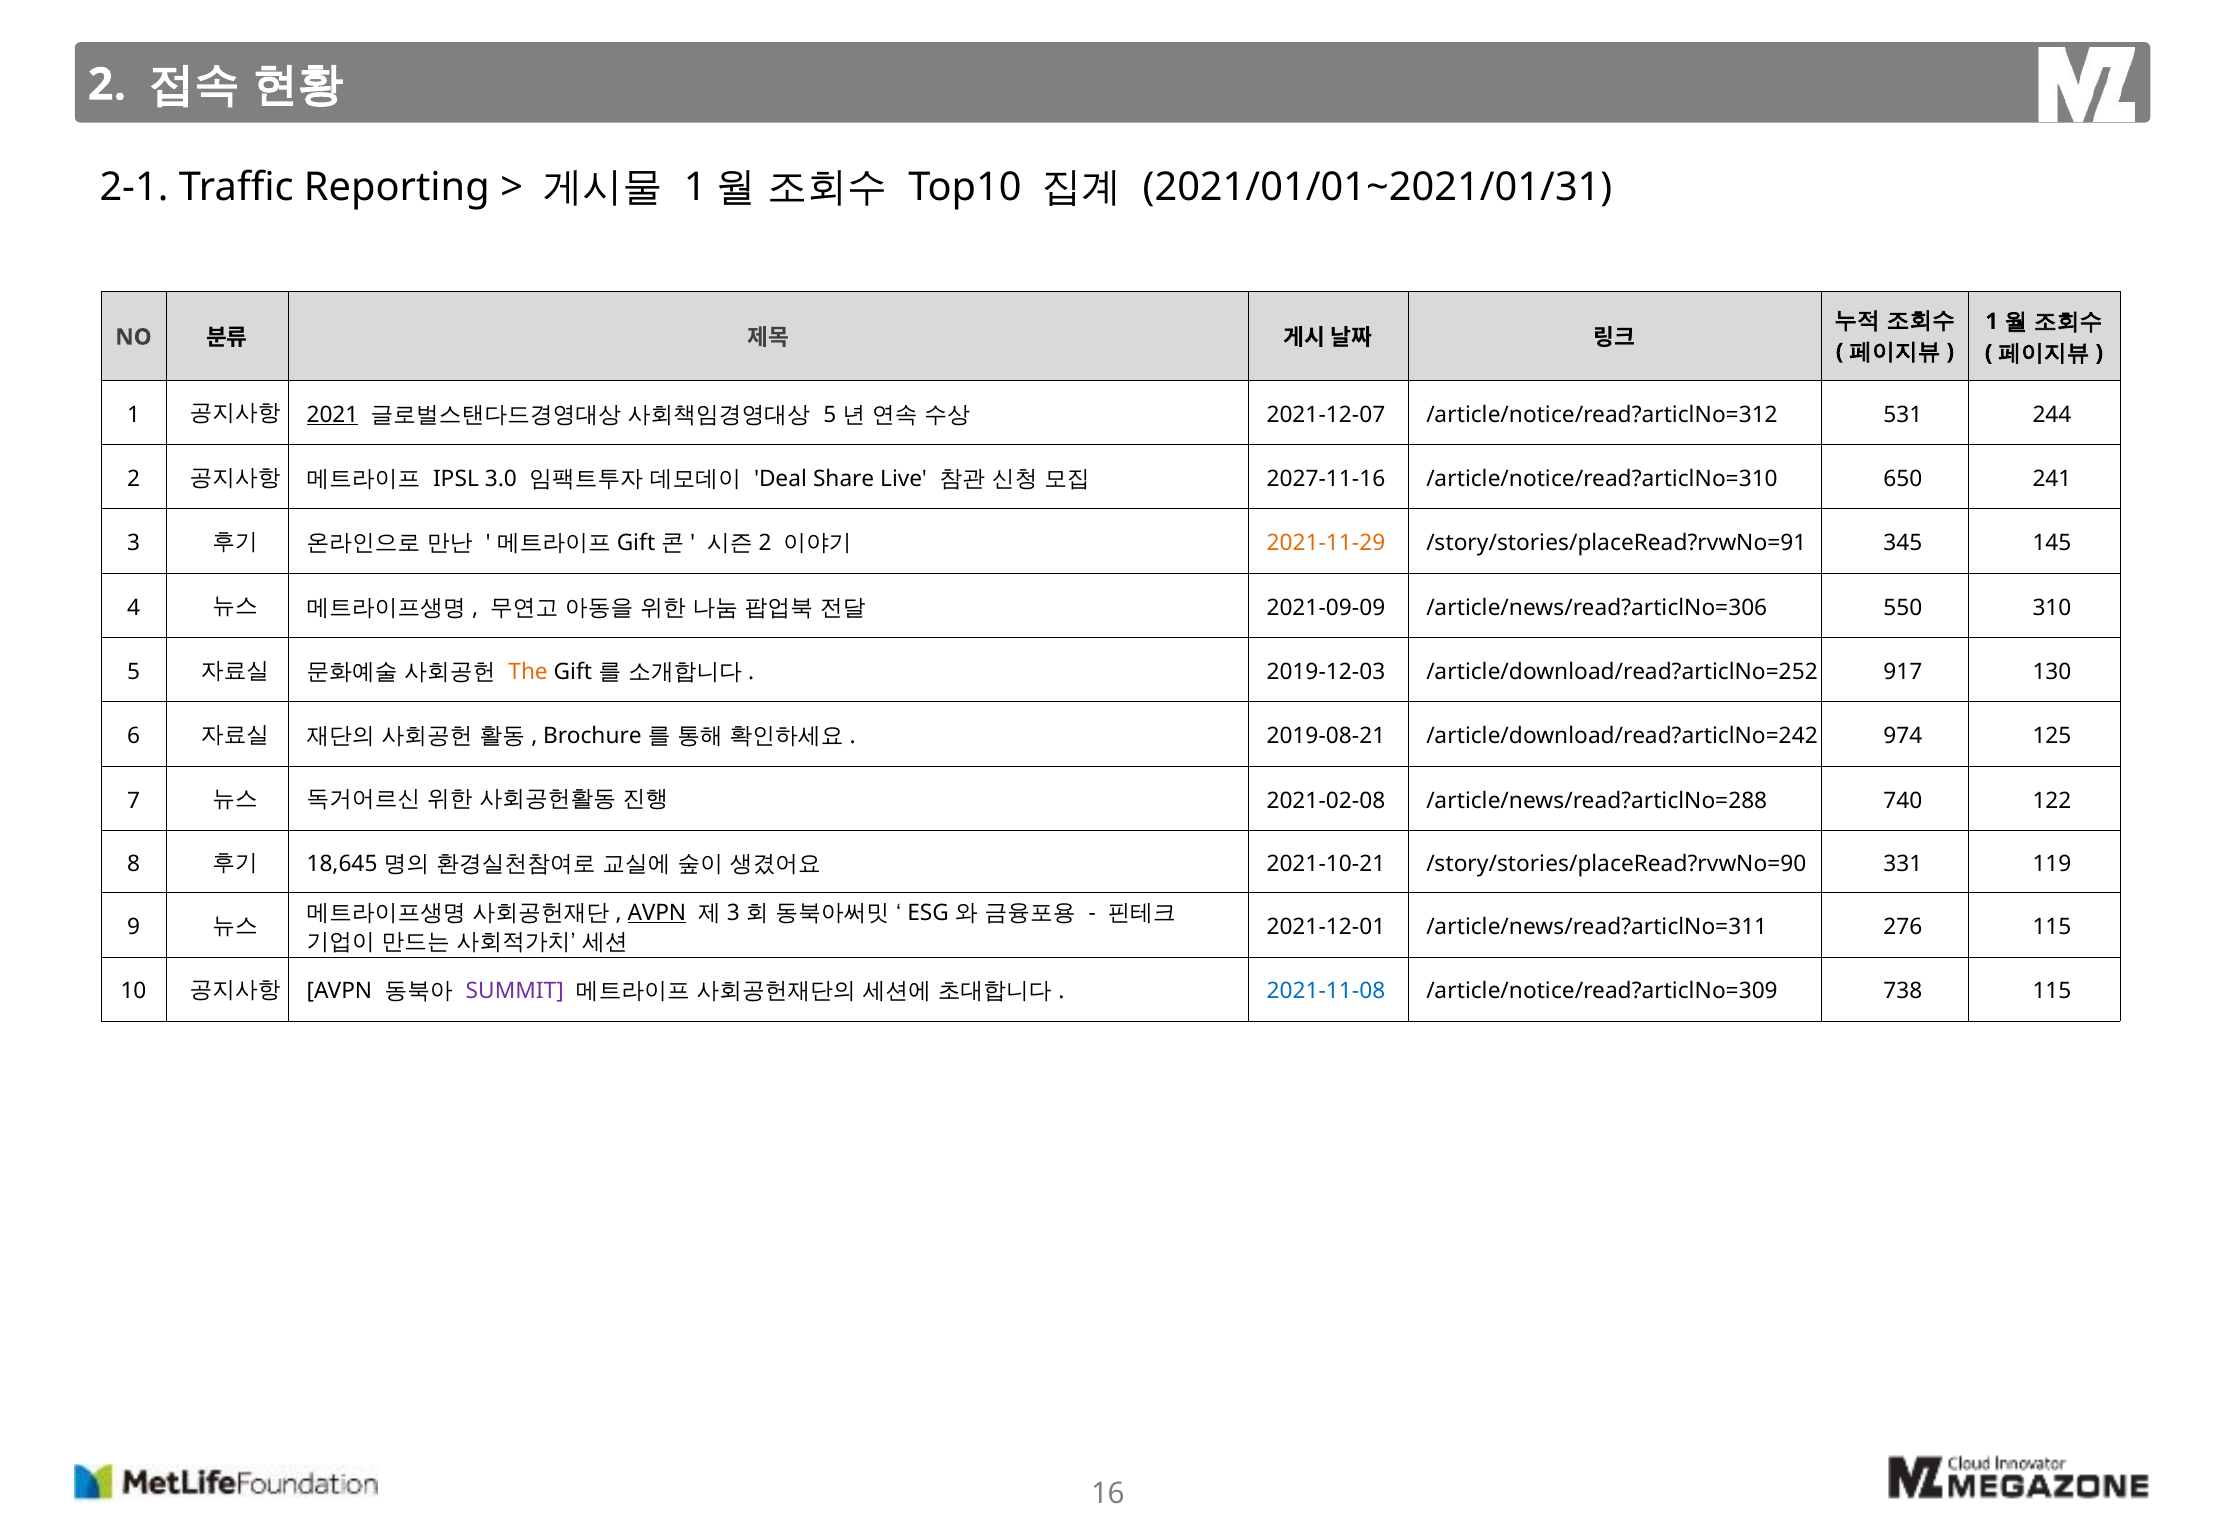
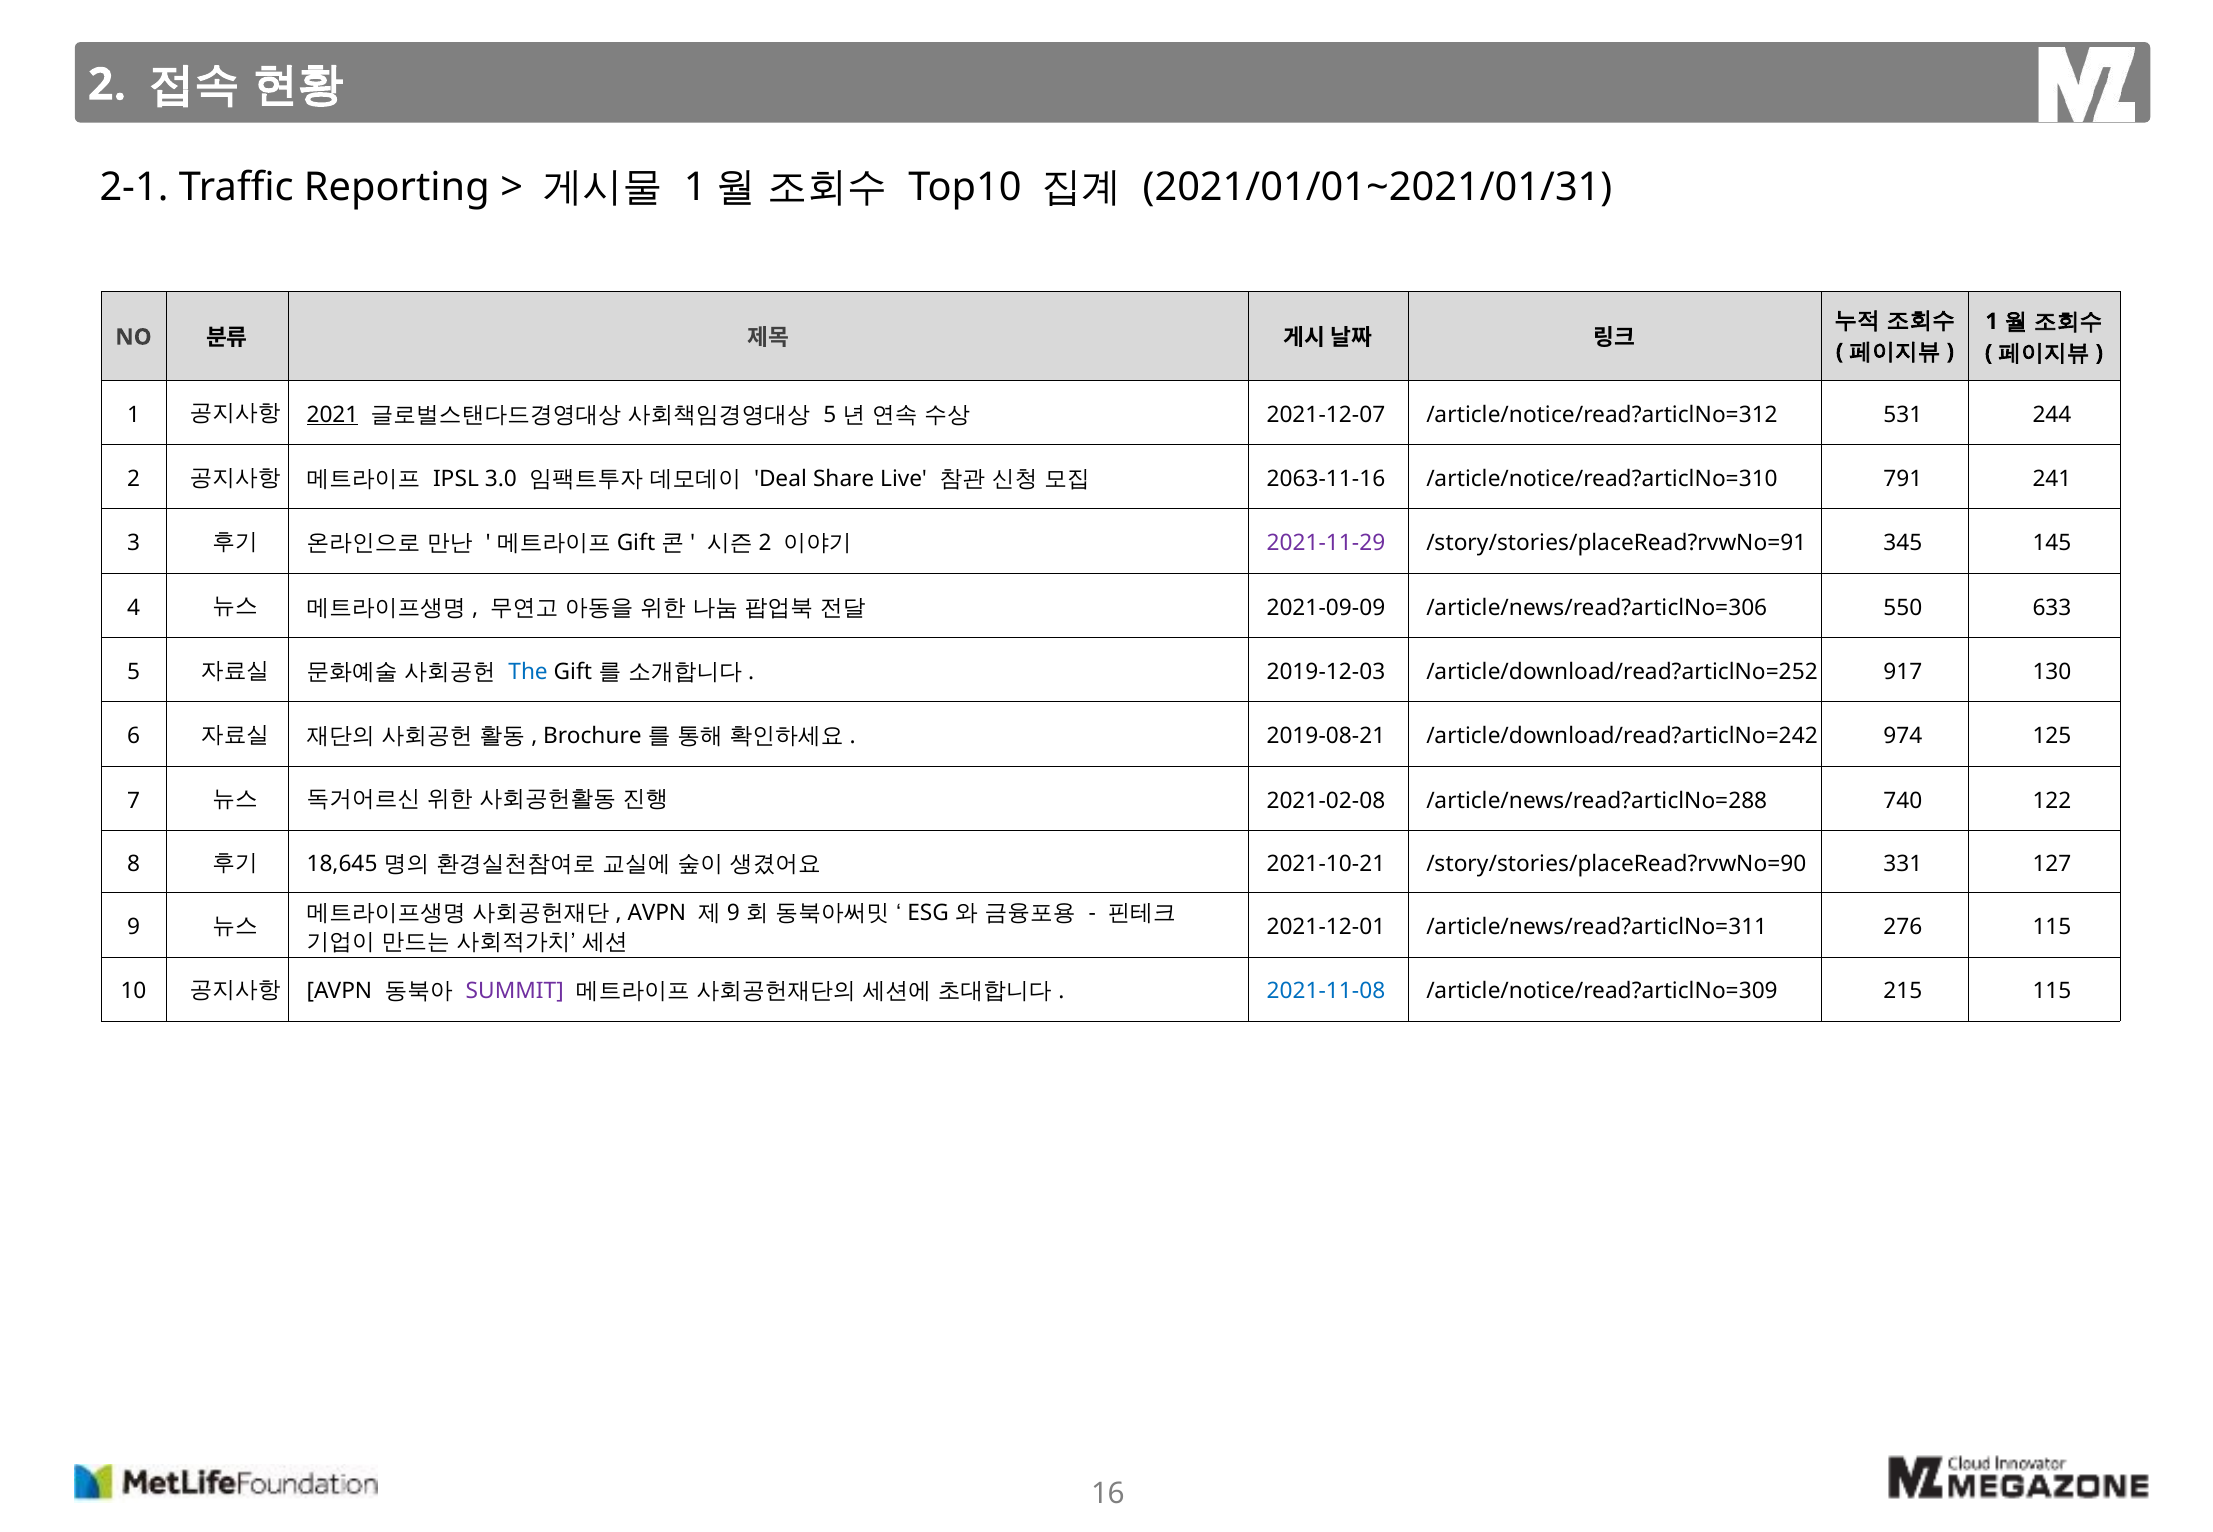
2027-11-16: 2027-11-16 -> 2063-11-16
650: 650 -> 791
2021-11-29 colour: orange -> purple
310: 310 -> 633
The colour: orange -> blue
119: 119 -> 127
AVPN at (657, 913) underline: present -> none
3 at (733, 913): 3 -> 9
738: 738 -> 215
